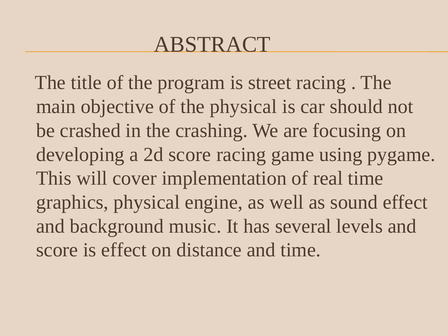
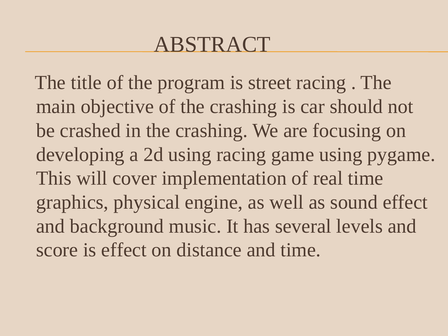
of the physical: physical -> crashing
2d score: score -> using
